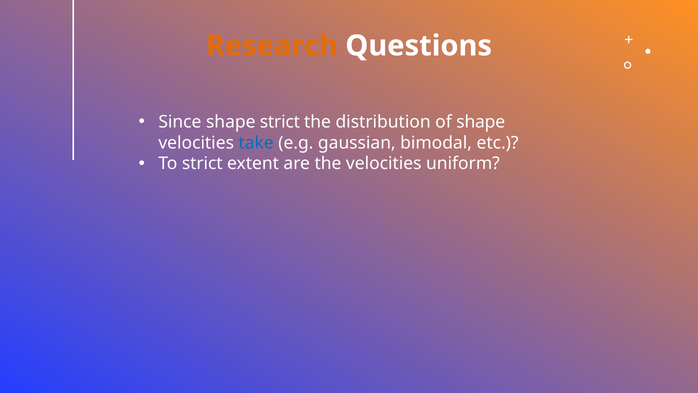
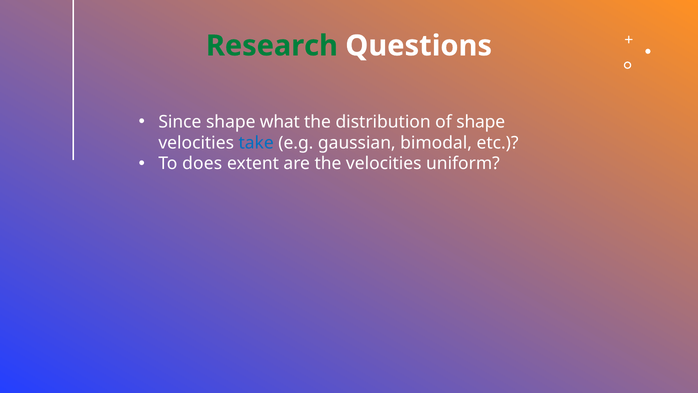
Research colour: orange -> green
shape strict: strict -> what
To strict: strict -> does
